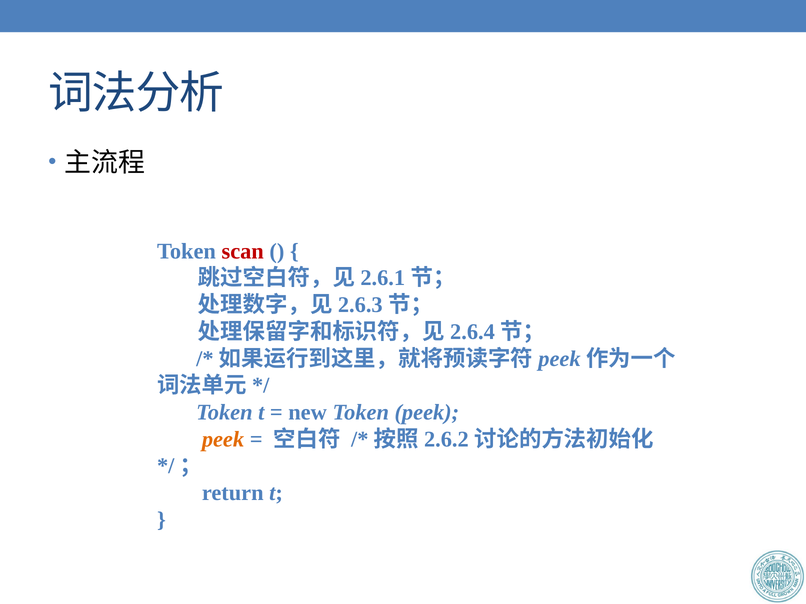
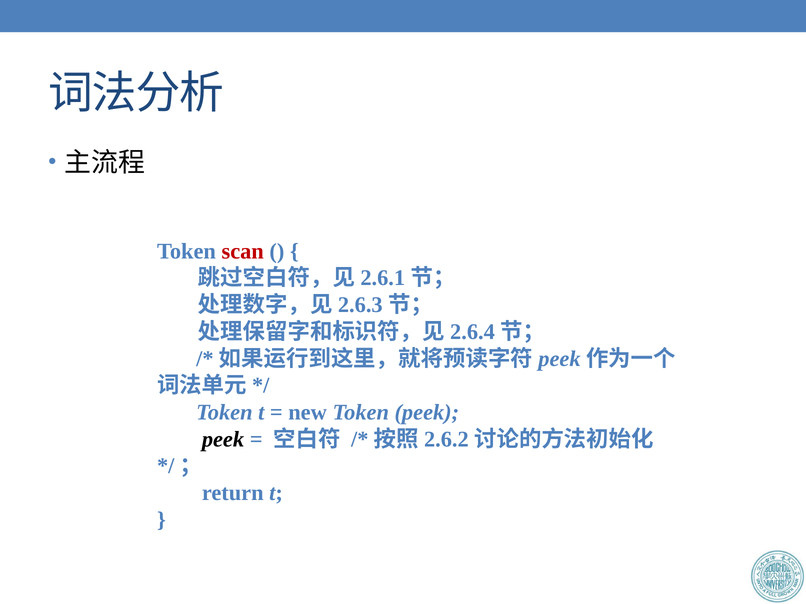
peek at (223, 440) colour: orange -> black
